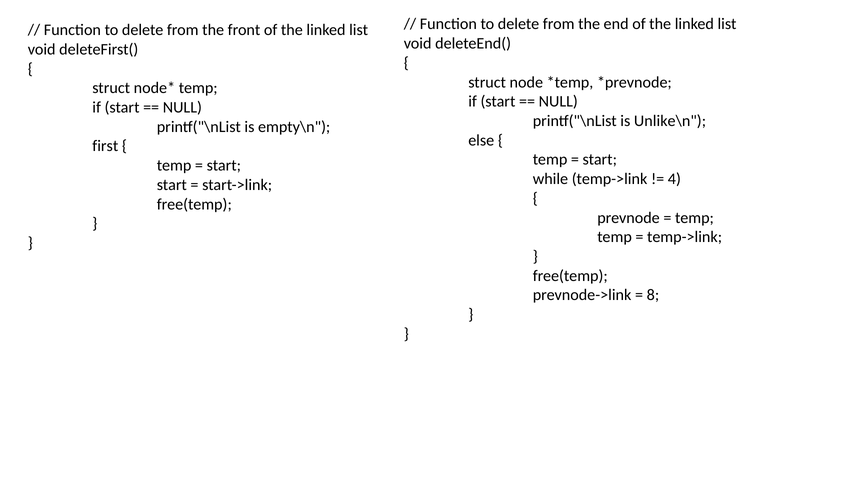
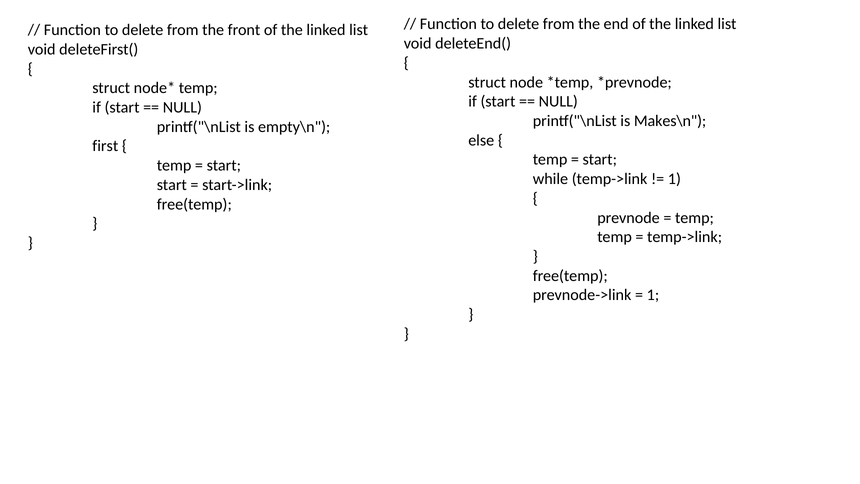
Unlike\n: Unlike\n -> Makes\n
4 at (674, 179): 4 -> 1
8 at (653, 295): 8 -> 1
